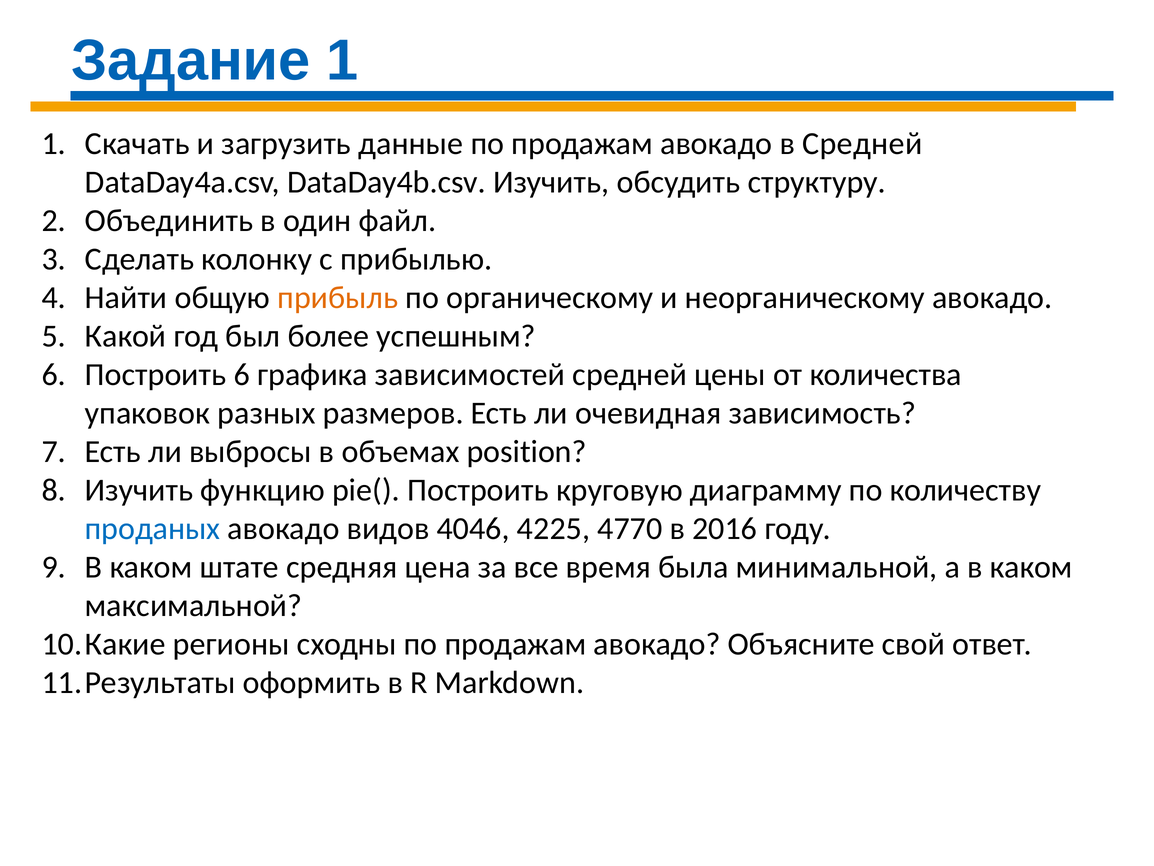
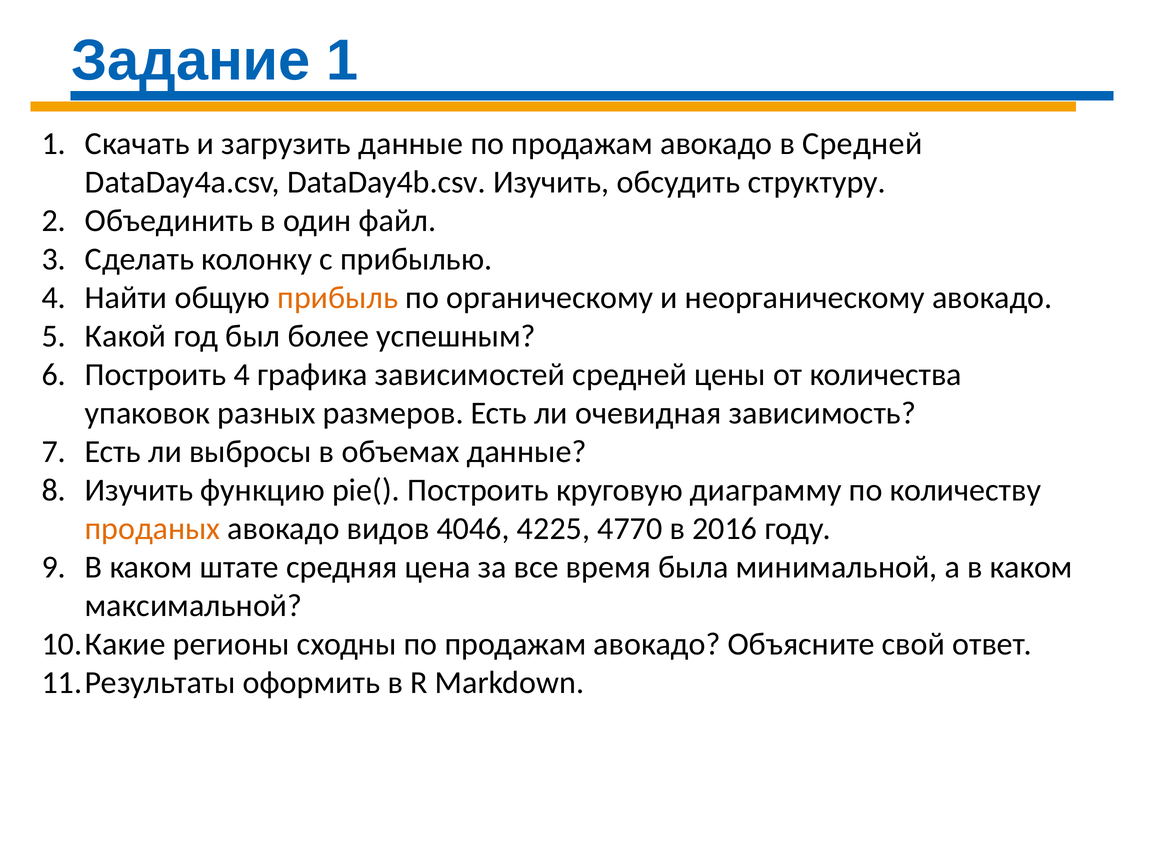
Построить 6: 6 -> 4
объемах position: position -> данные
проданых colour: blue -> orange
